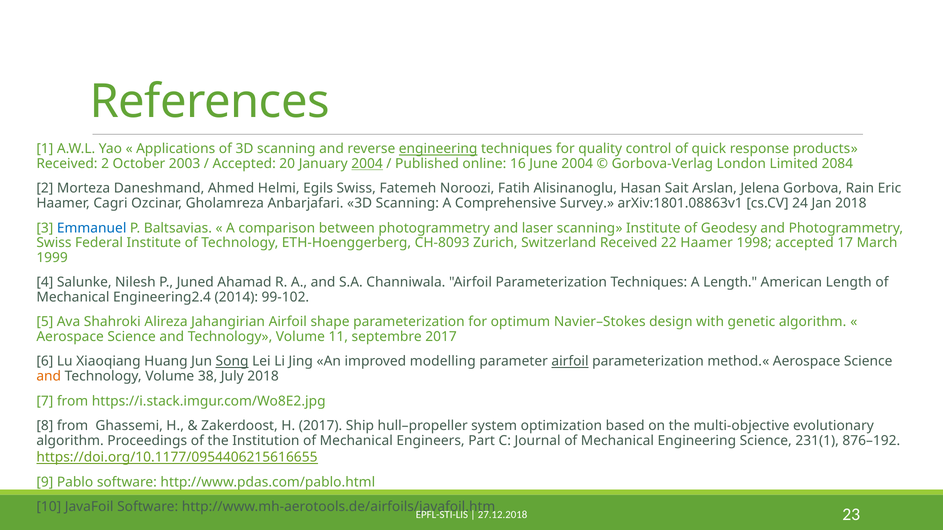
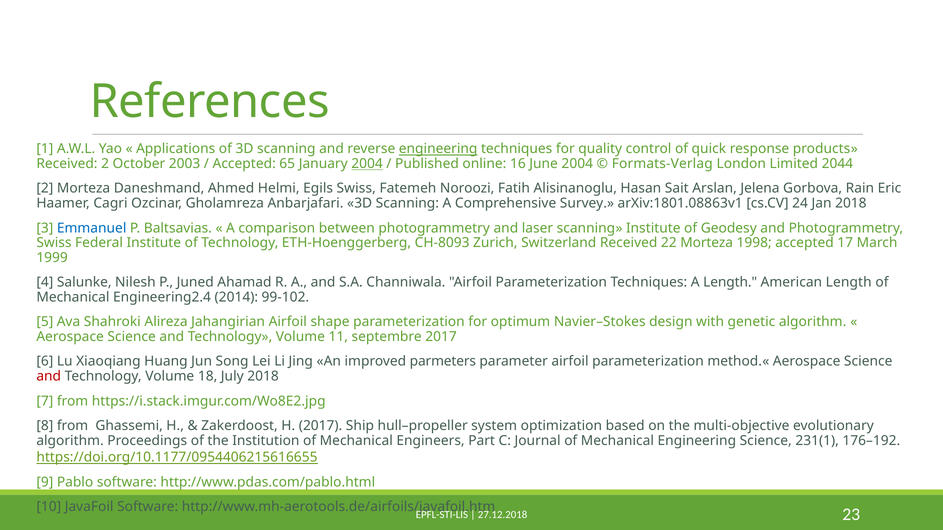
20: 20 -> 65
Gorbova-Verlag: Gorbova-Verlag -> Formats-Verlag
2084: 2084 -> 2044
22 Haamer: Haamer -> Morteza
Song underline: present -> none
modelling: modelling -> parmeters
airfoil at (570, 362) underline: present -> none
and at (49, 377) colour: orange -> red
38: 38 -> 18
876–192: 876–192 -> 176–192
